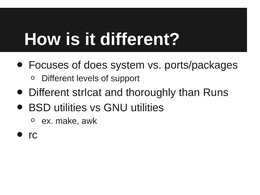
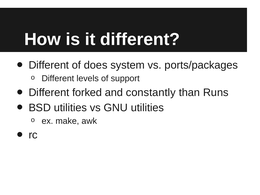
Focuses at (49, 65): Focuses -> Different
strlcat: strlcat -> forked
thoroughly: thoroughly -> constantly
